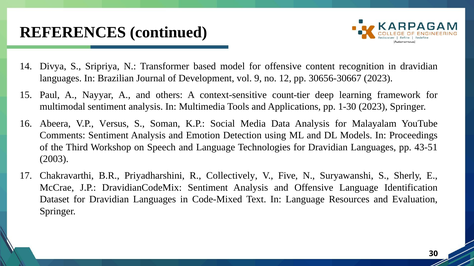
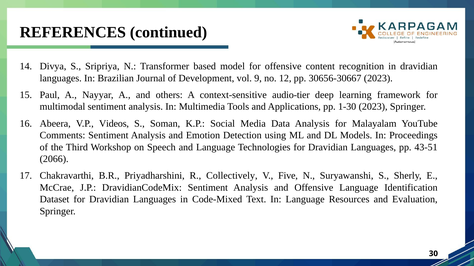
count-tier: count-tier -> audio-tier
Versus: Versus -> Videos
2003: 2003 -> 2066
